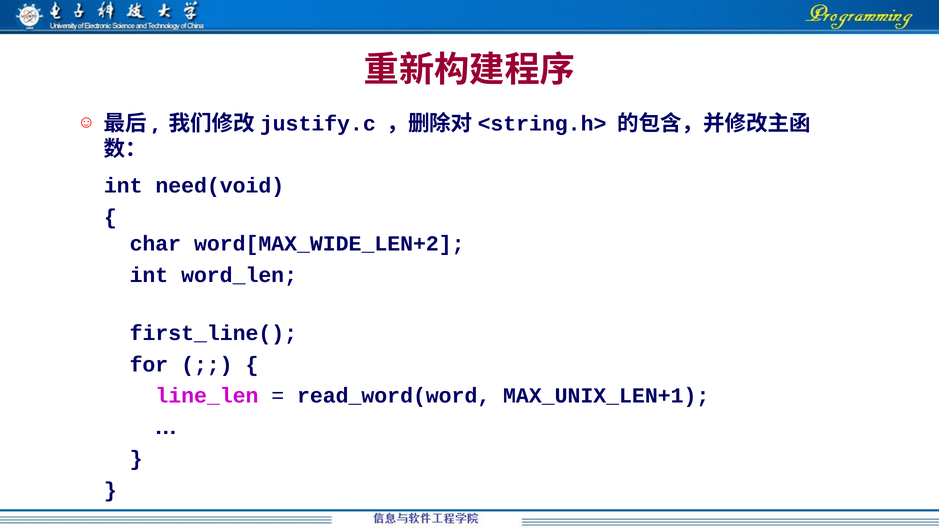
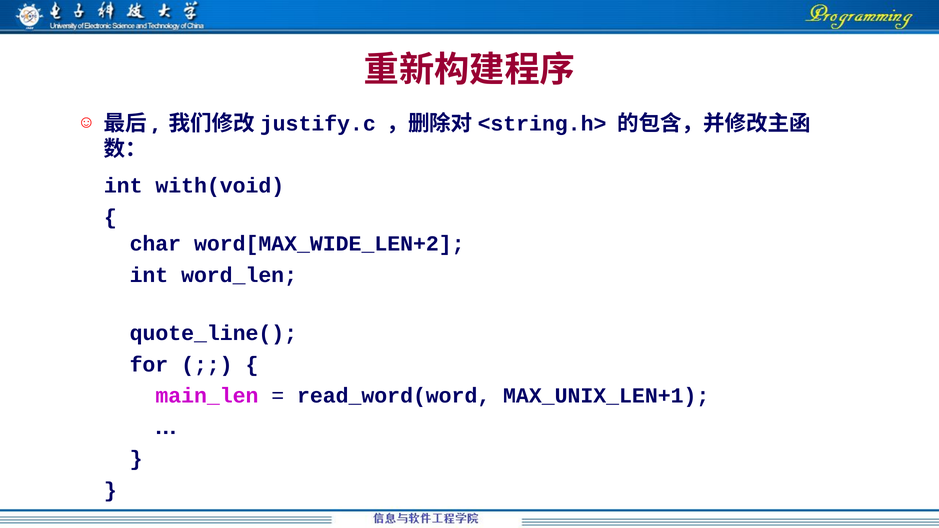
need(void: need(void -> with(void
first_line(: first_line( -> quote_line(
line_len: line_len -> main_len
